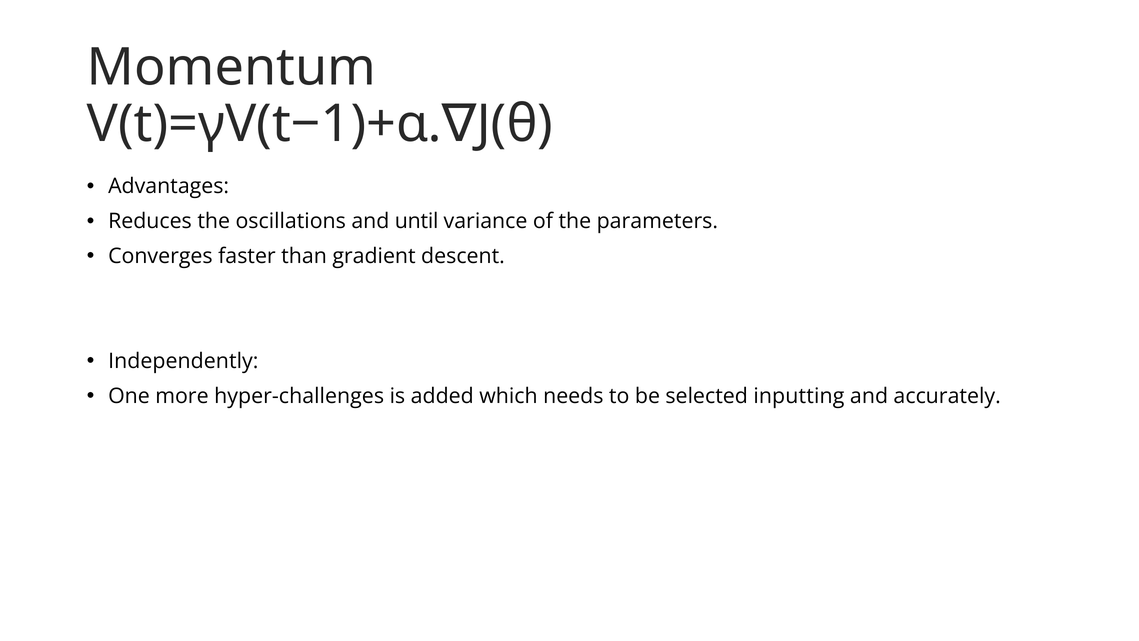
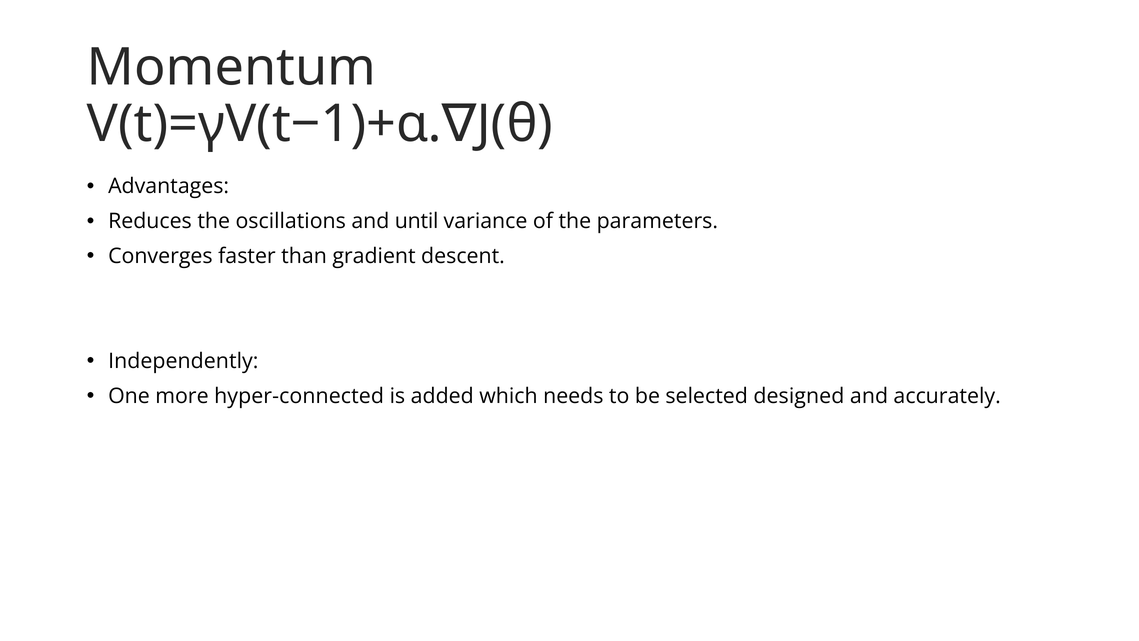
hyper-challenges: hyper-challenges -> hyper-connected
inputting: inputting -> designed
